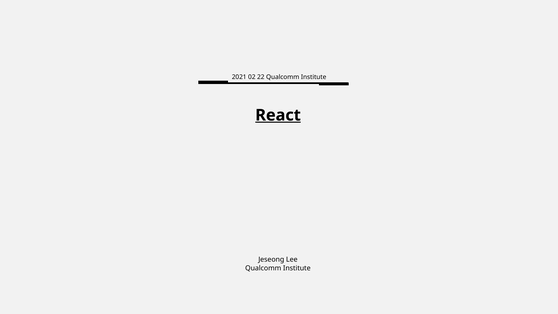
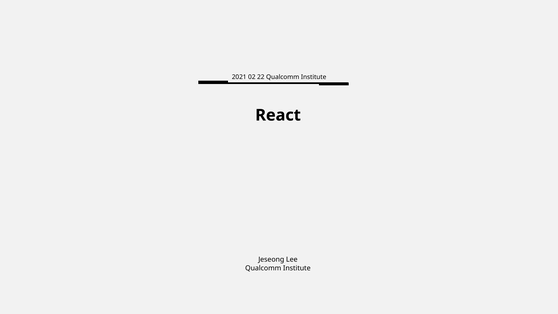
React underline: present -> none
